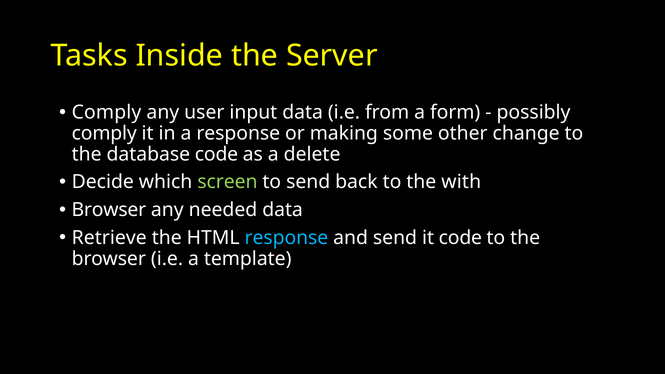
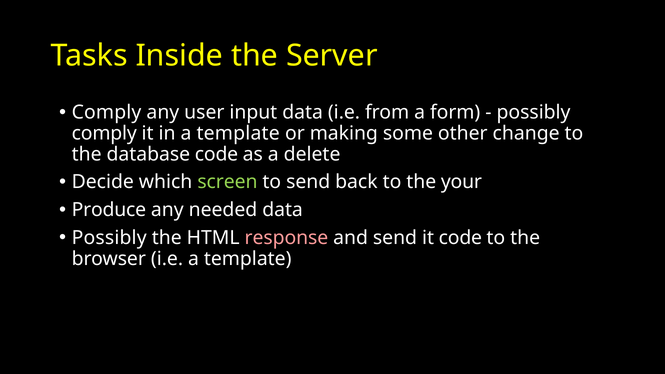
in a response: response -> template
with: with -> your
Browser at (109, 210): Browser -> Produce
Retrieve at (109, 238): Retrieve -> Possibly
response at (286, 238) colour: light blue -> pink
